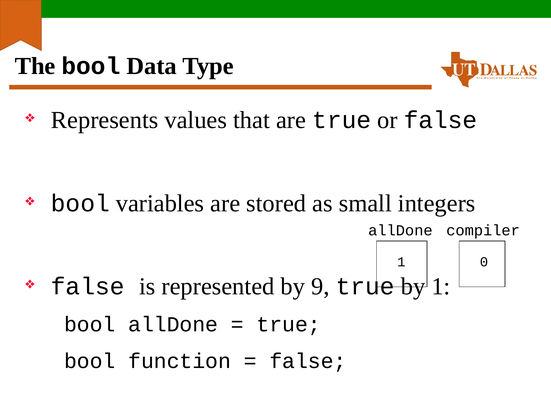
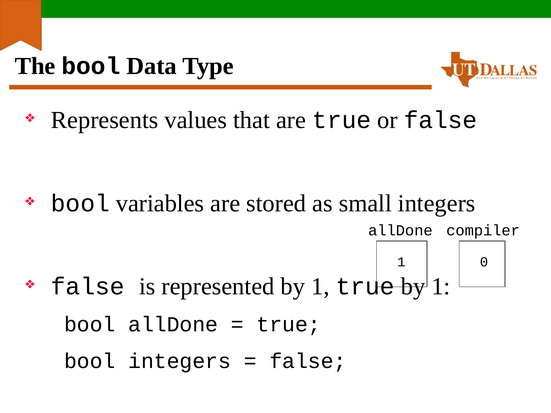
represented by 9: 9 -> 1
bool function: function -> integers
